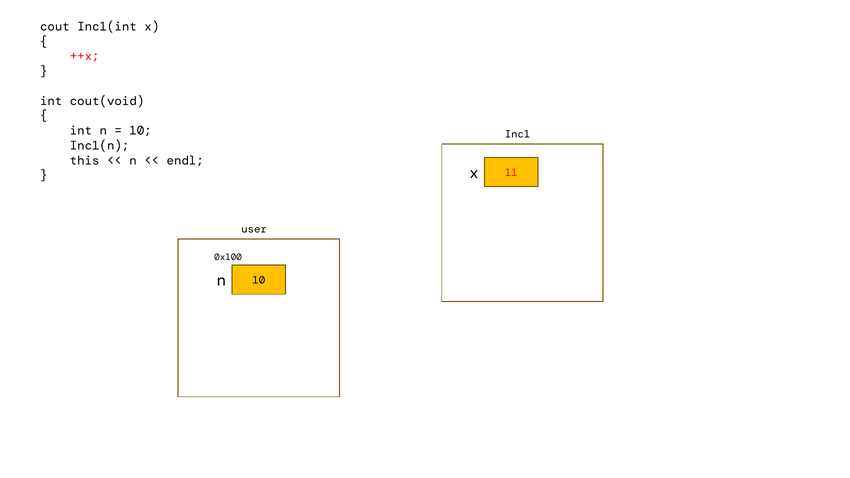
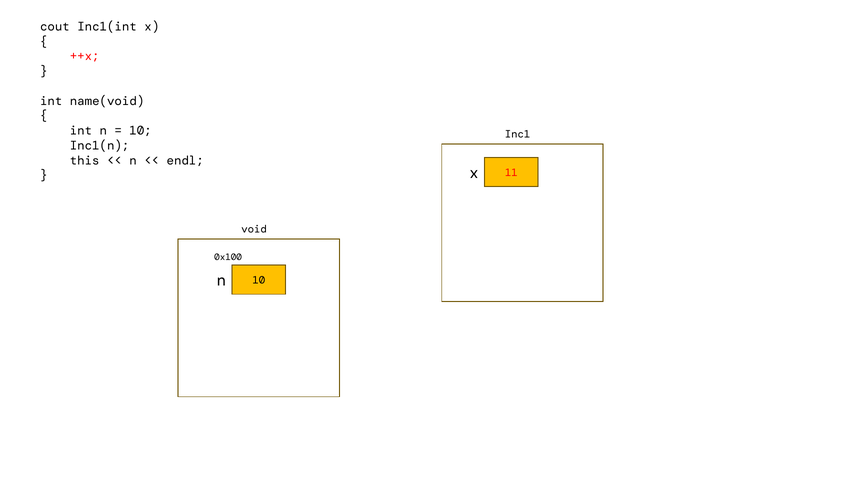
cout(void: cout(void -> name(void
user: user -> void
